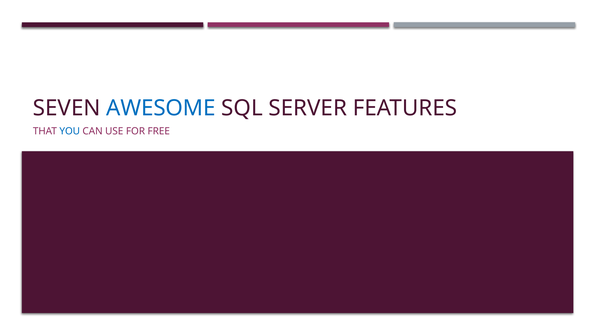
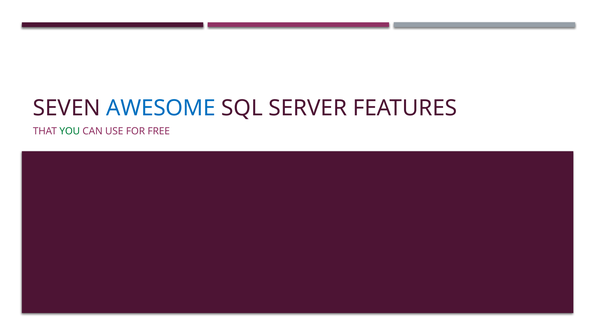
YOU colour: blue -> green
